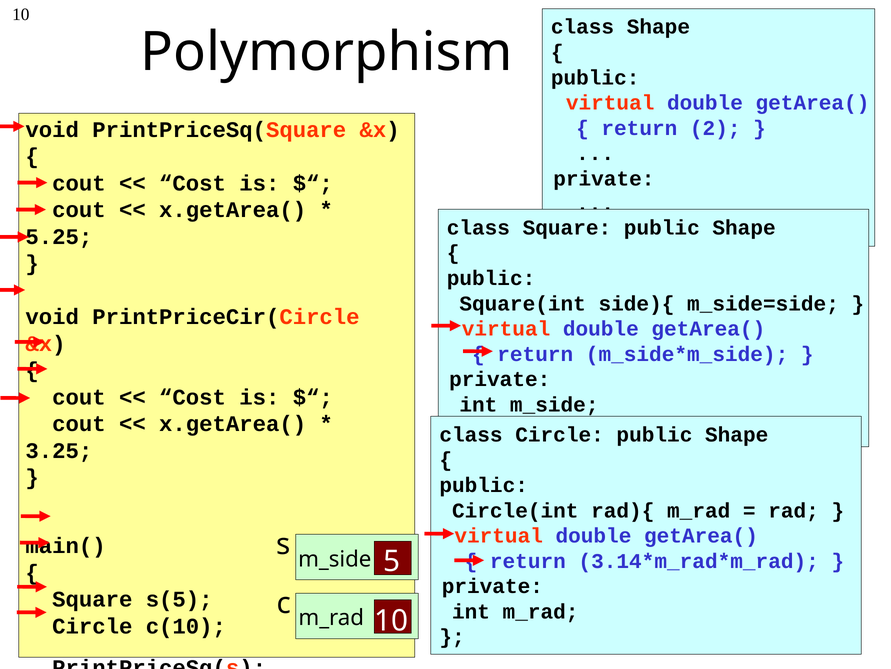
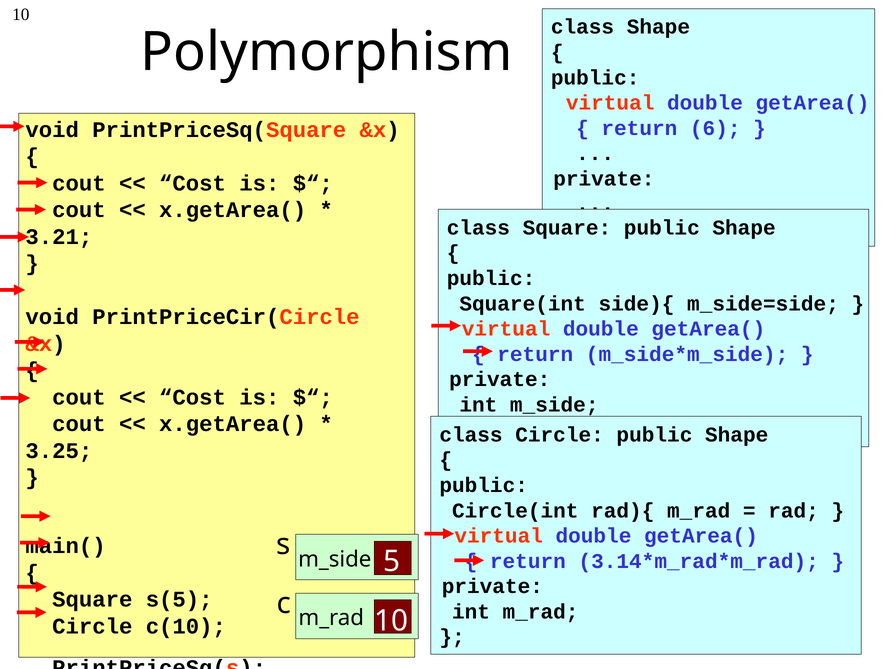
2: 2 -> 6
5.25: 5.25 -> 3.21
